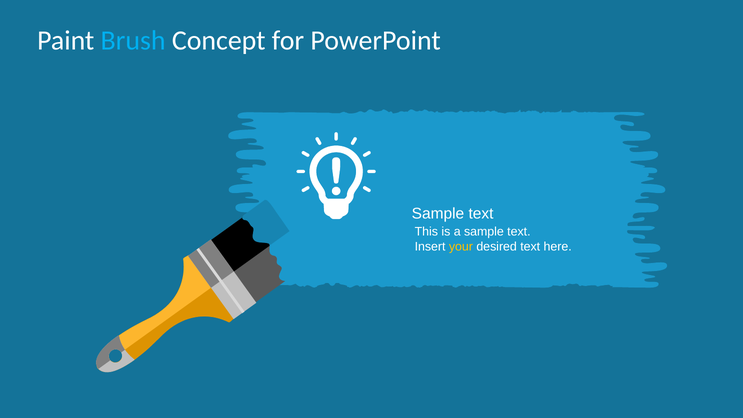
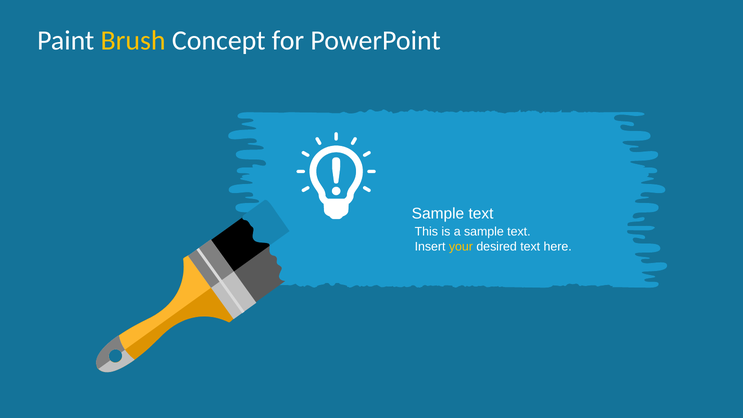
Brush colour: light blue -> yellow
